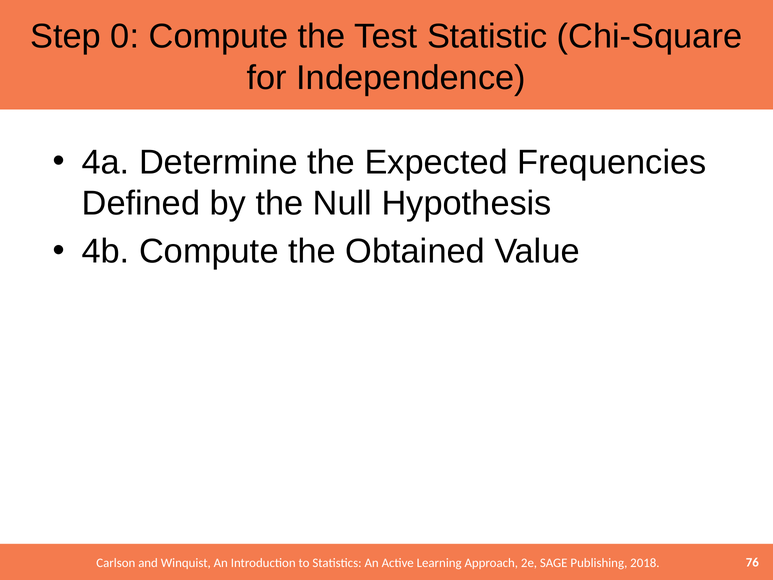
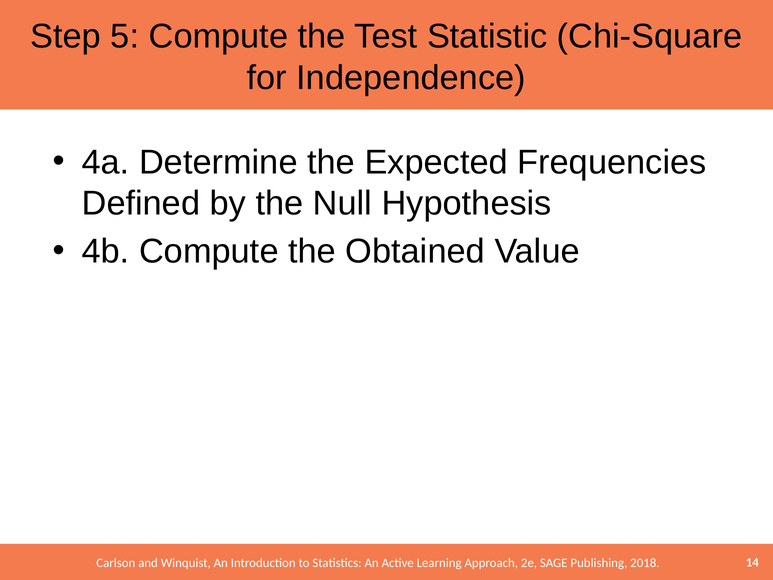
0: 0 -> 5
76: 76 -> 14
